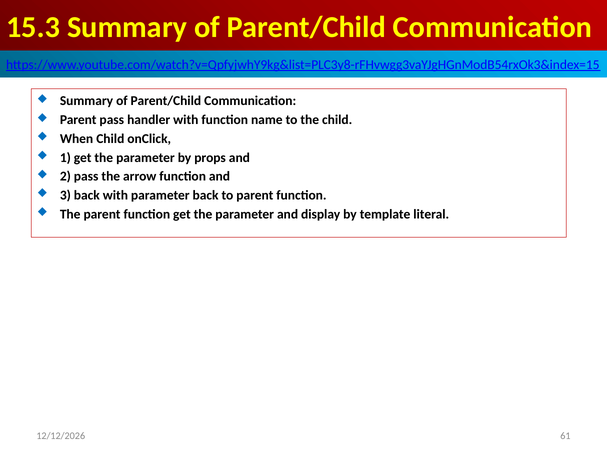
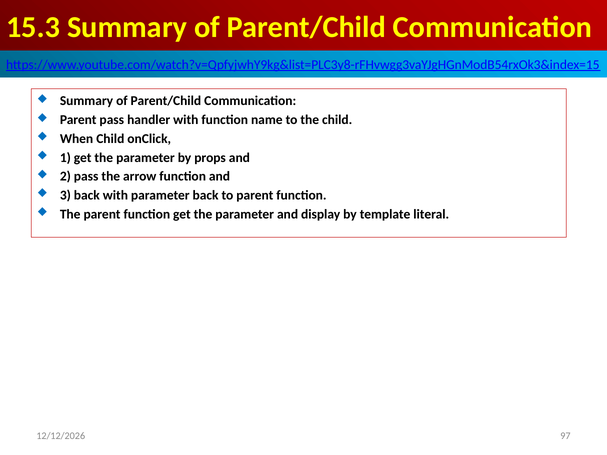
61: 61 -> 97
